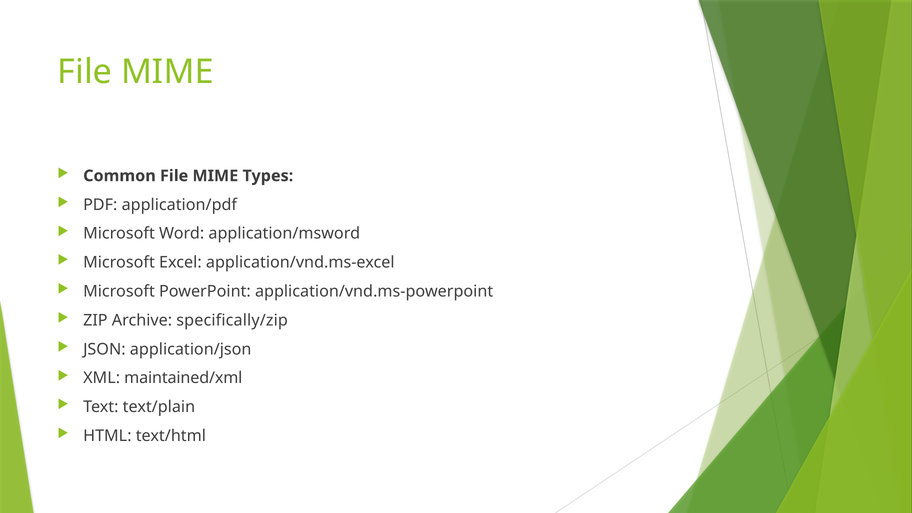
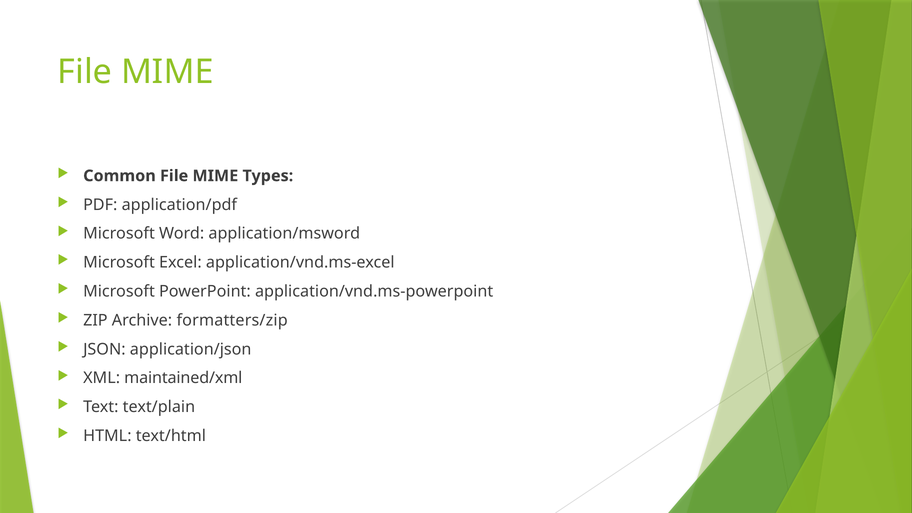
specifically/zip: specifically/zip -> formatters/zip
